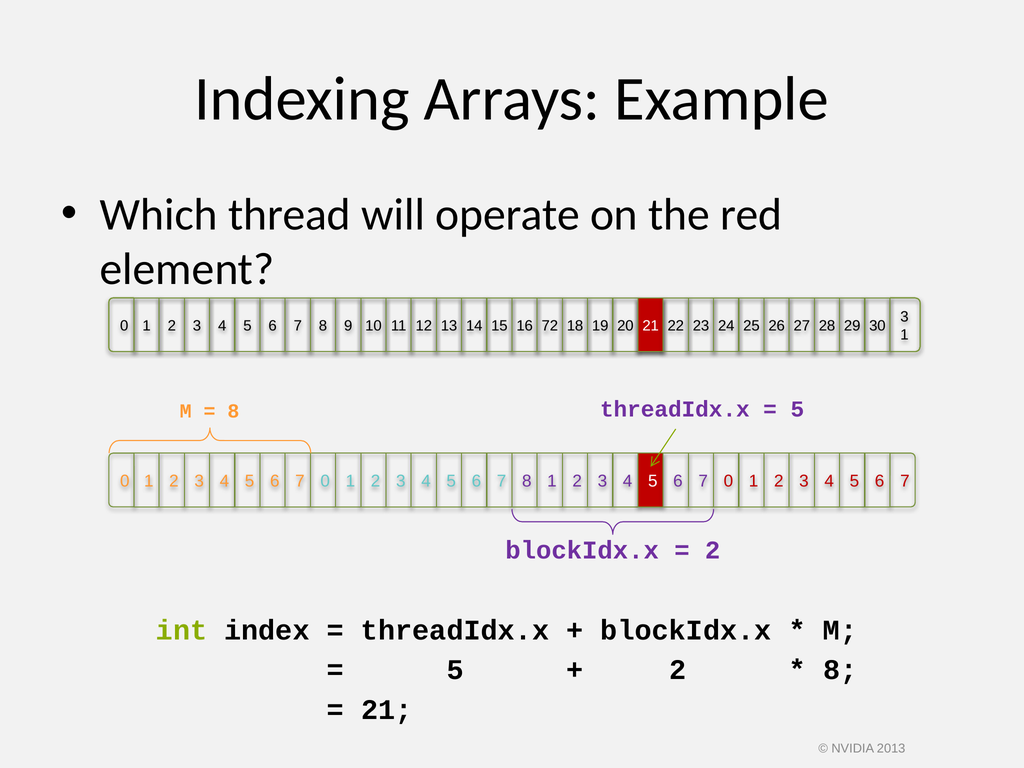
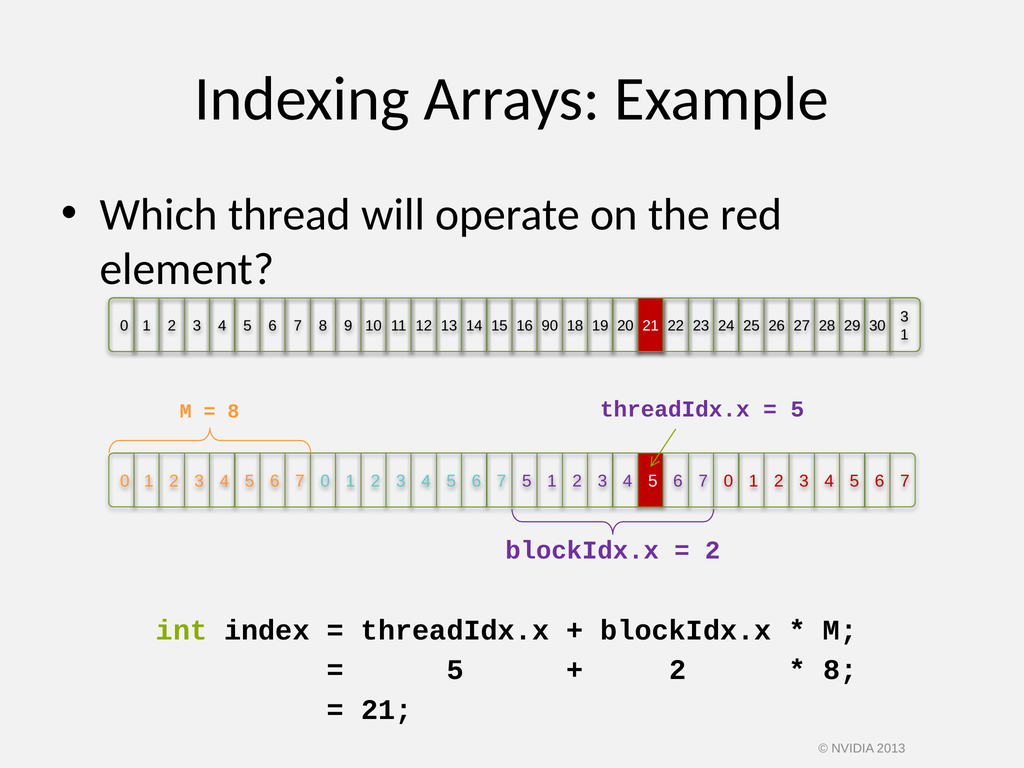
72: 72 -> 90
8 at (527, 481): 8 -> 5
